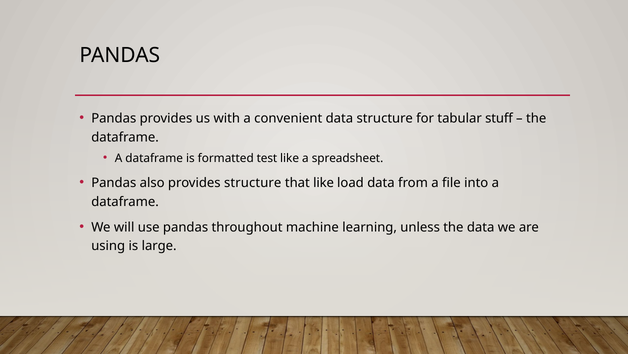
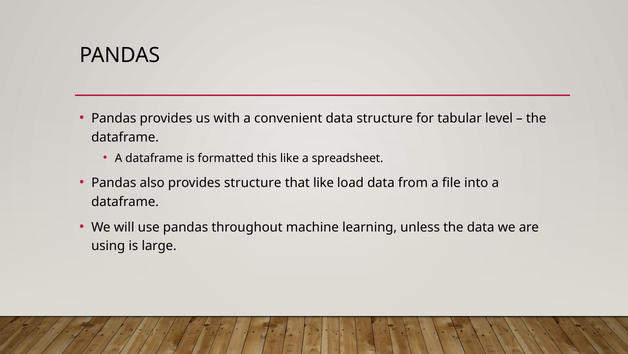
stuff: stuff -> level
test: test -> this
